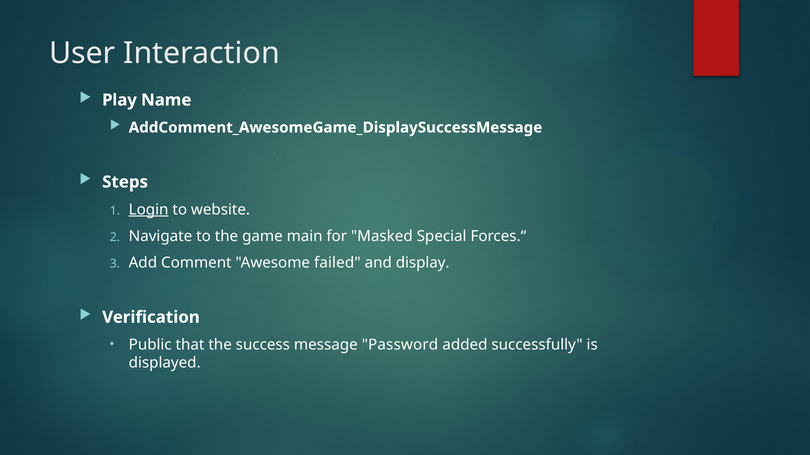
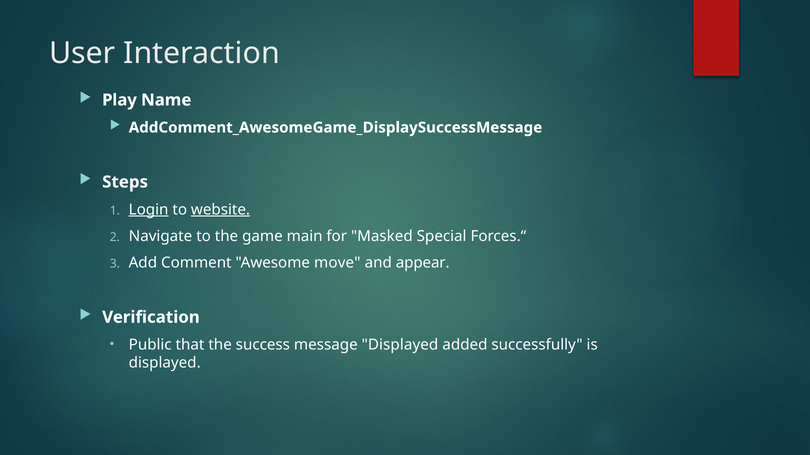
website underline: none -> present
failed: failed -> move
display: display -> appear
message Password: Password -> Displayed
